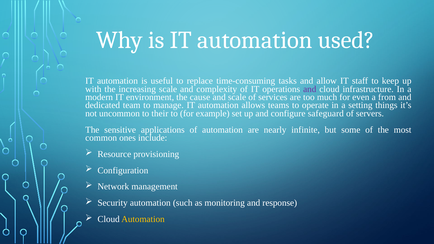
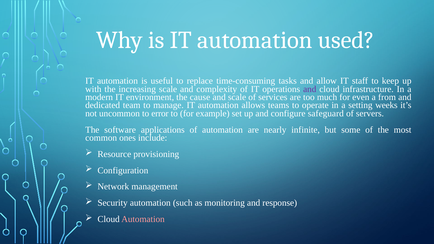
things: things -> weeks
their: their -> error
sensitive: sensitive -> software
Automation at (143, 219) colour: yellow -> pink
